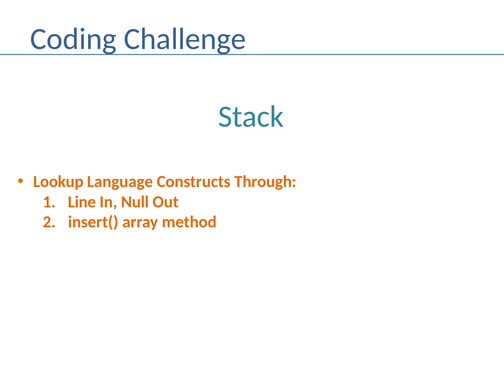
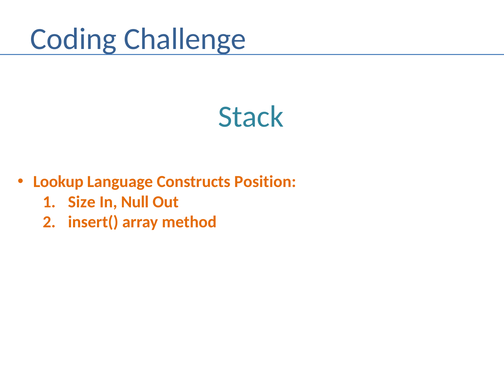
Through: Through -> Position
Line: Line -> Size
